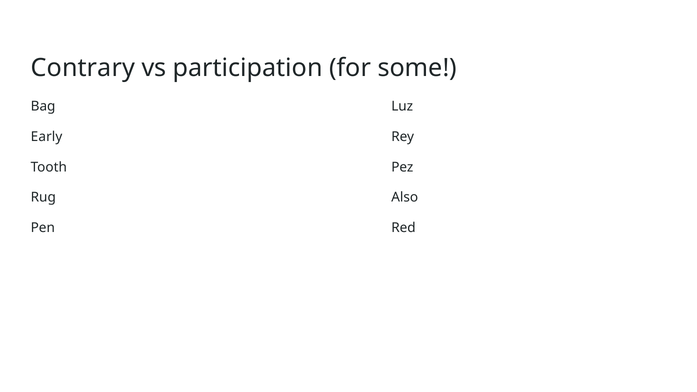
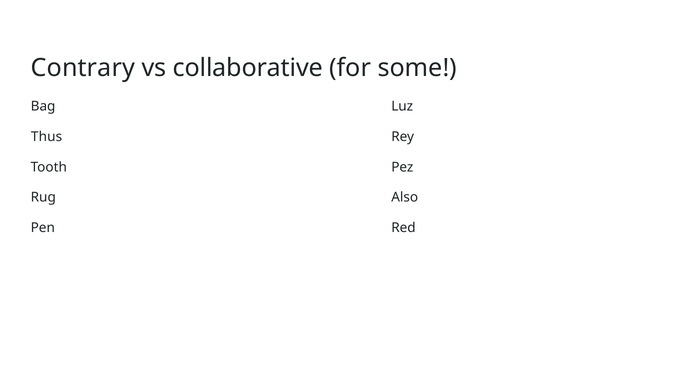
participation: participation -> collaborative
Early: Early -> Thus
